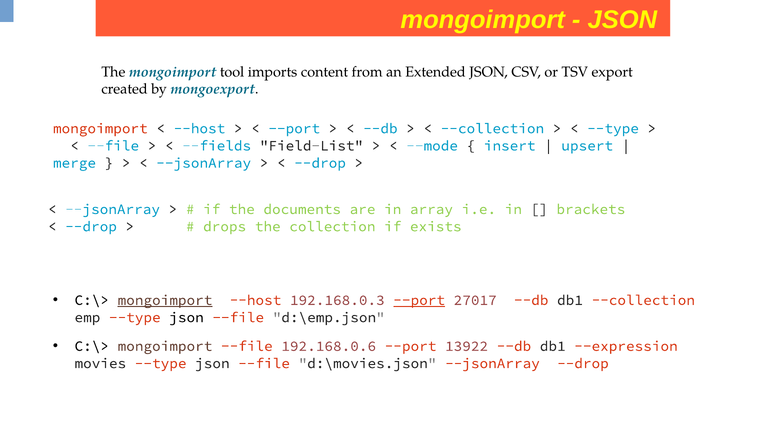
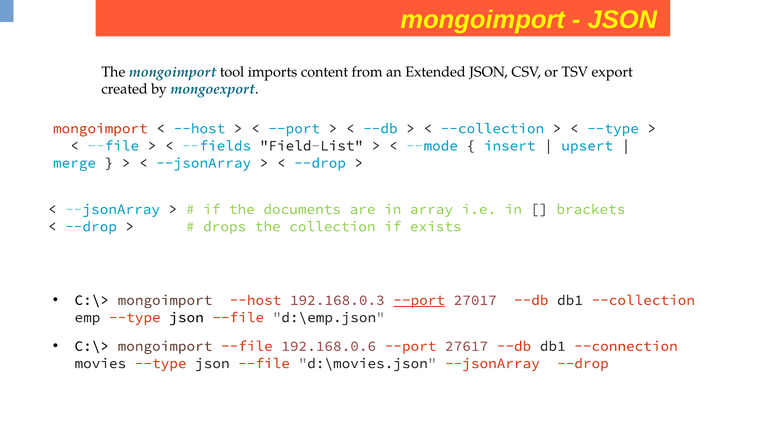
mongoimport at (165, 300) underline: present -> none
13922: 13922 -> 27617
--expression: --expression -> --connection
